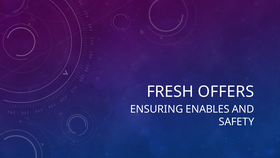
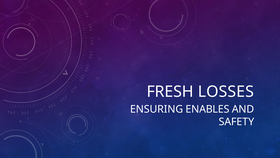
OFFERS: OFFERS -> LOSSES
